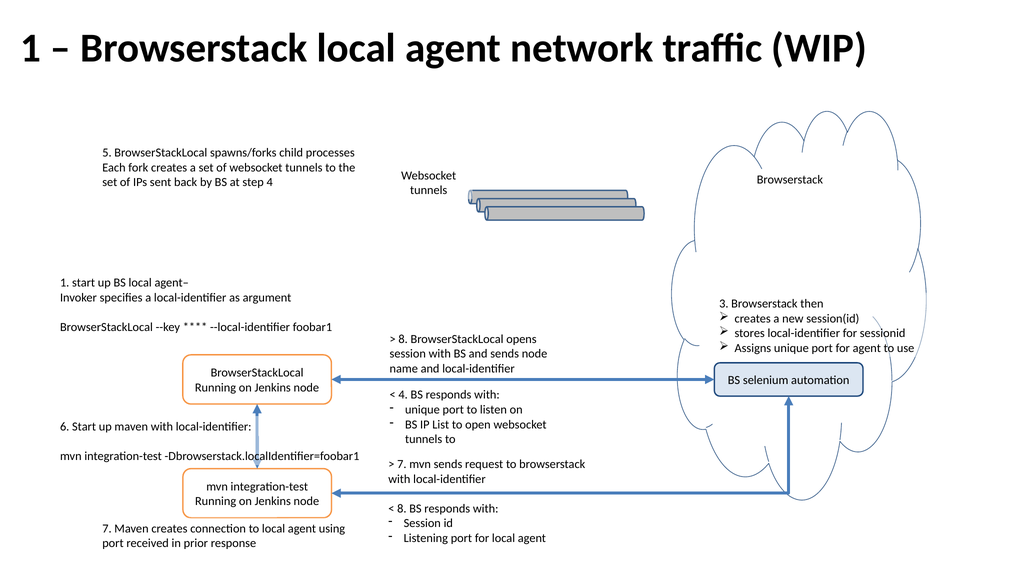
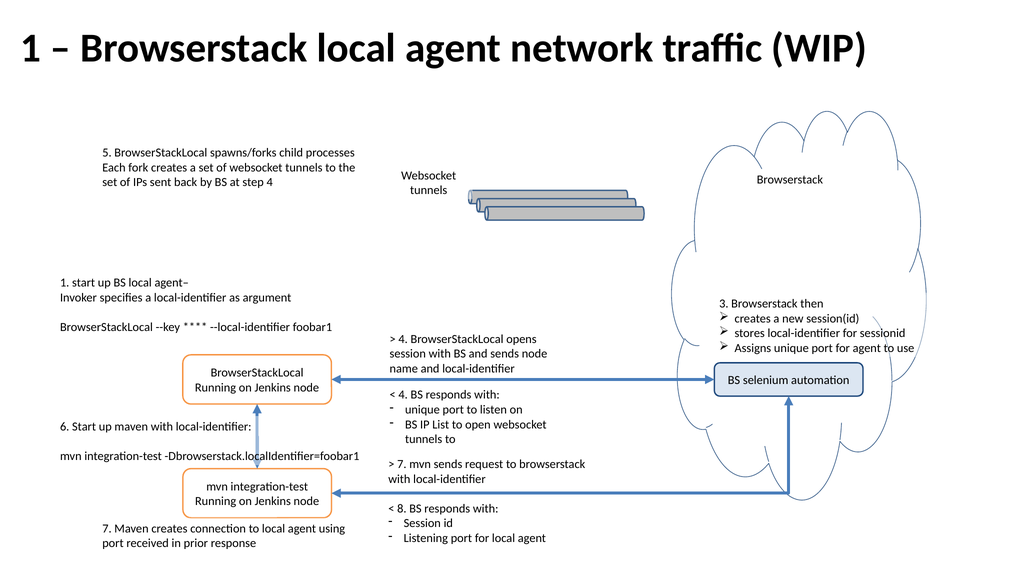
8 at (403, 339): 8 -> 4
